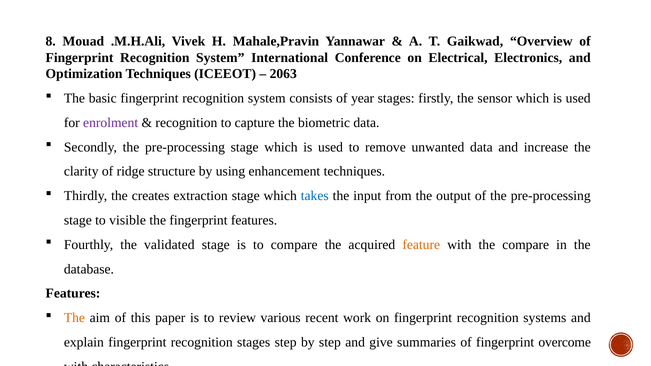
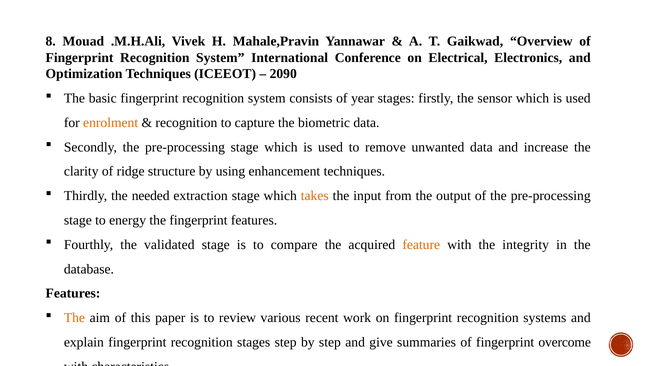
2063: 2063 -> 2090
enrolment colour: purple -> orange
creates: creates -> needed
takes colour: blue -> orange
visible: visible -> energy
the compare: compare -> integrity
